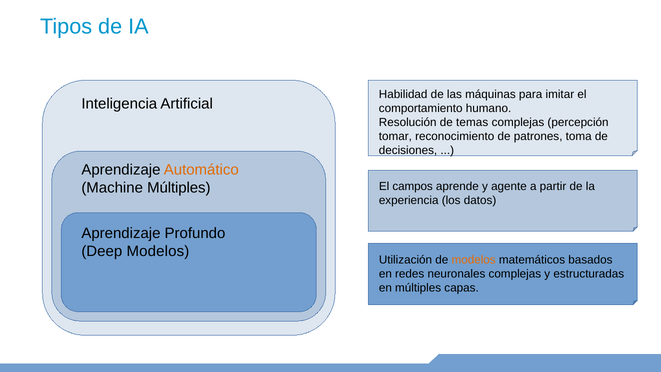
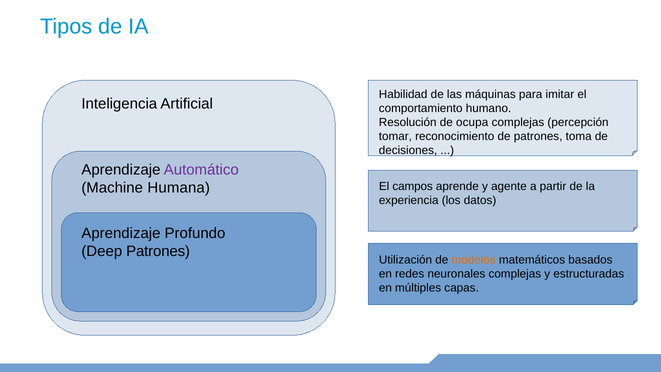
temas: temas -> ocupa
Automático colour: orange -> purple
Machine Múltiples: Múltiples -> Humana
Deep Modelos: Modelos -> Patrones
